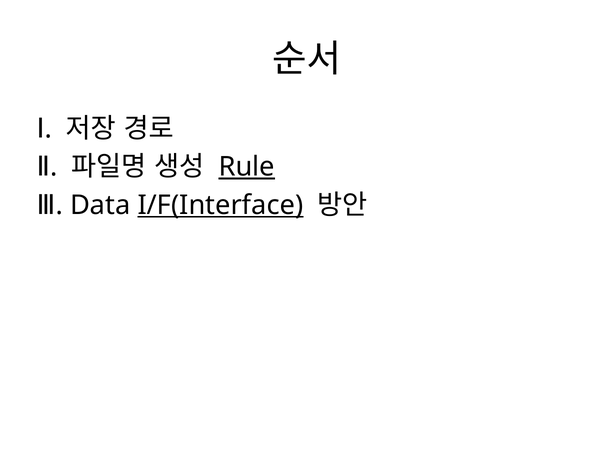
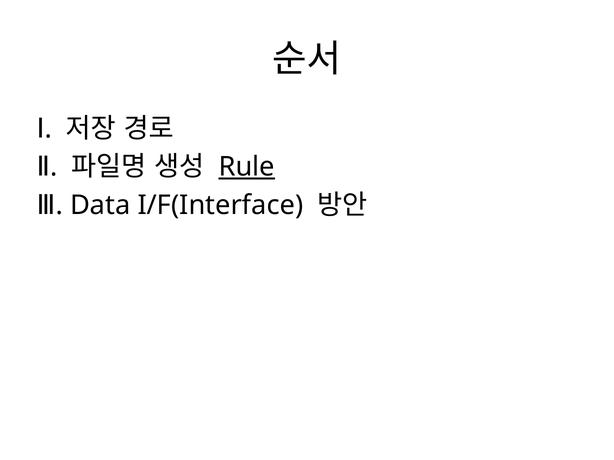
I/F(Interface underline: present -> none
